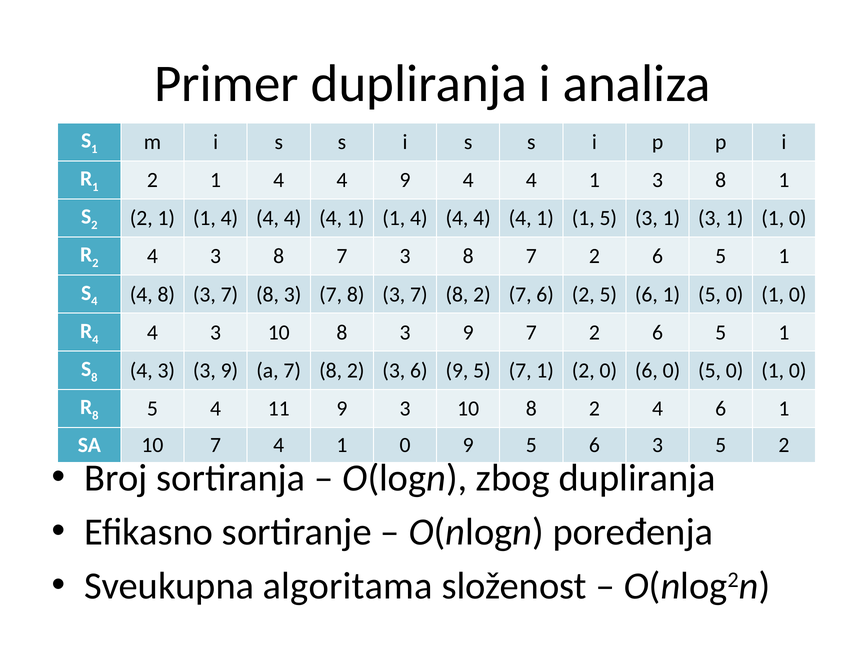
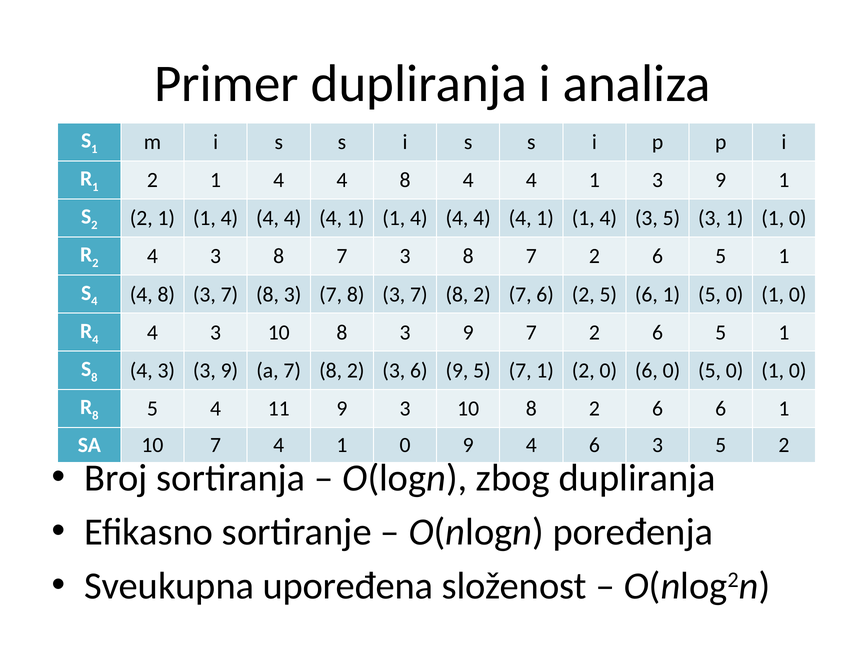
1 4 4 9: 9 -> 8
1 3 8: 8 -> 9
5 at (608, 218): 5 -> 4
1 at (671, 218): 1 -> 5
8 2 4: 4 -> 6
0 9 5: 5 -> 4
algoritama: algoritama -> upoređena
